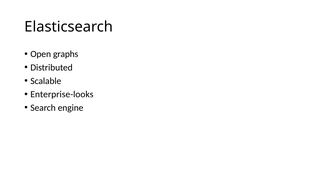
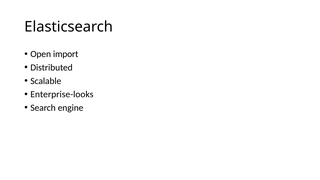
graphs: graphs -> import
